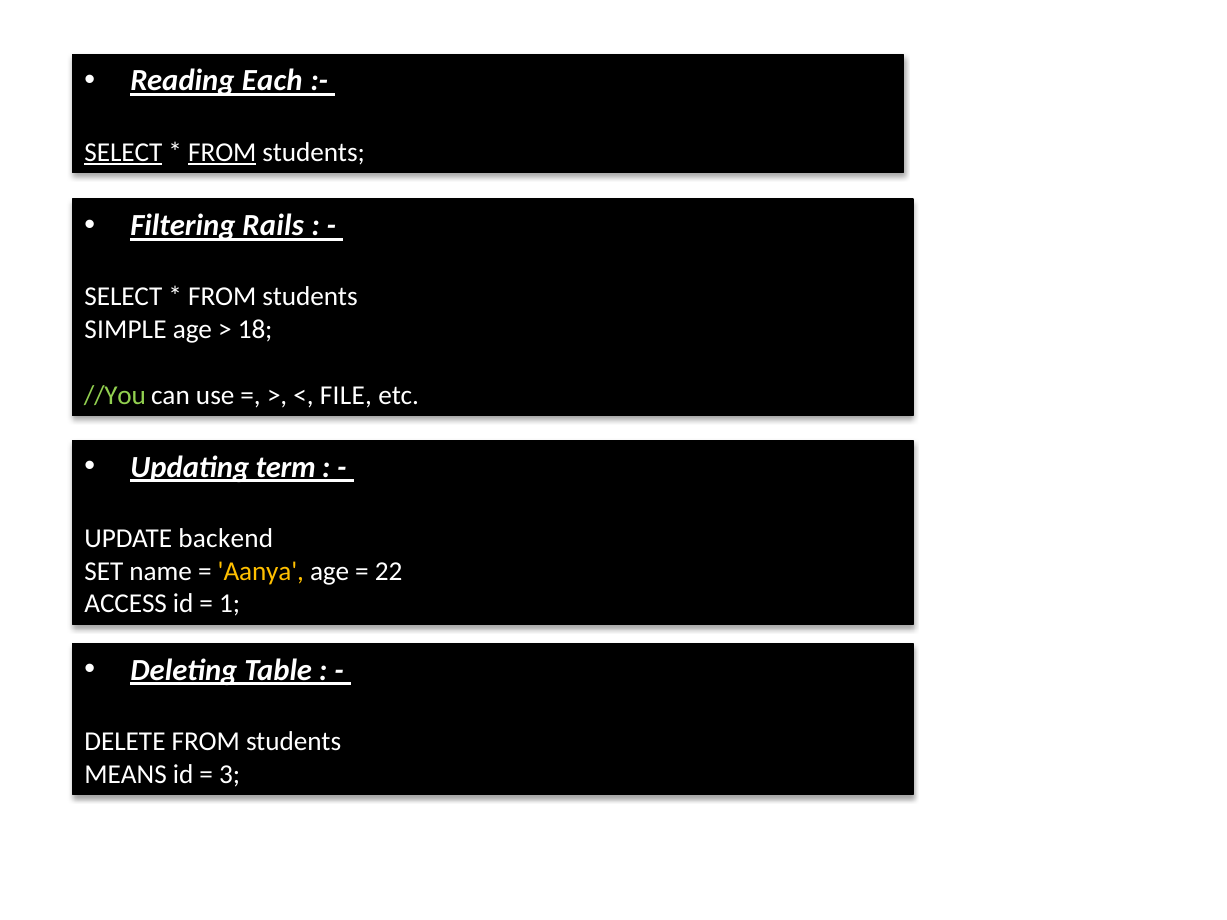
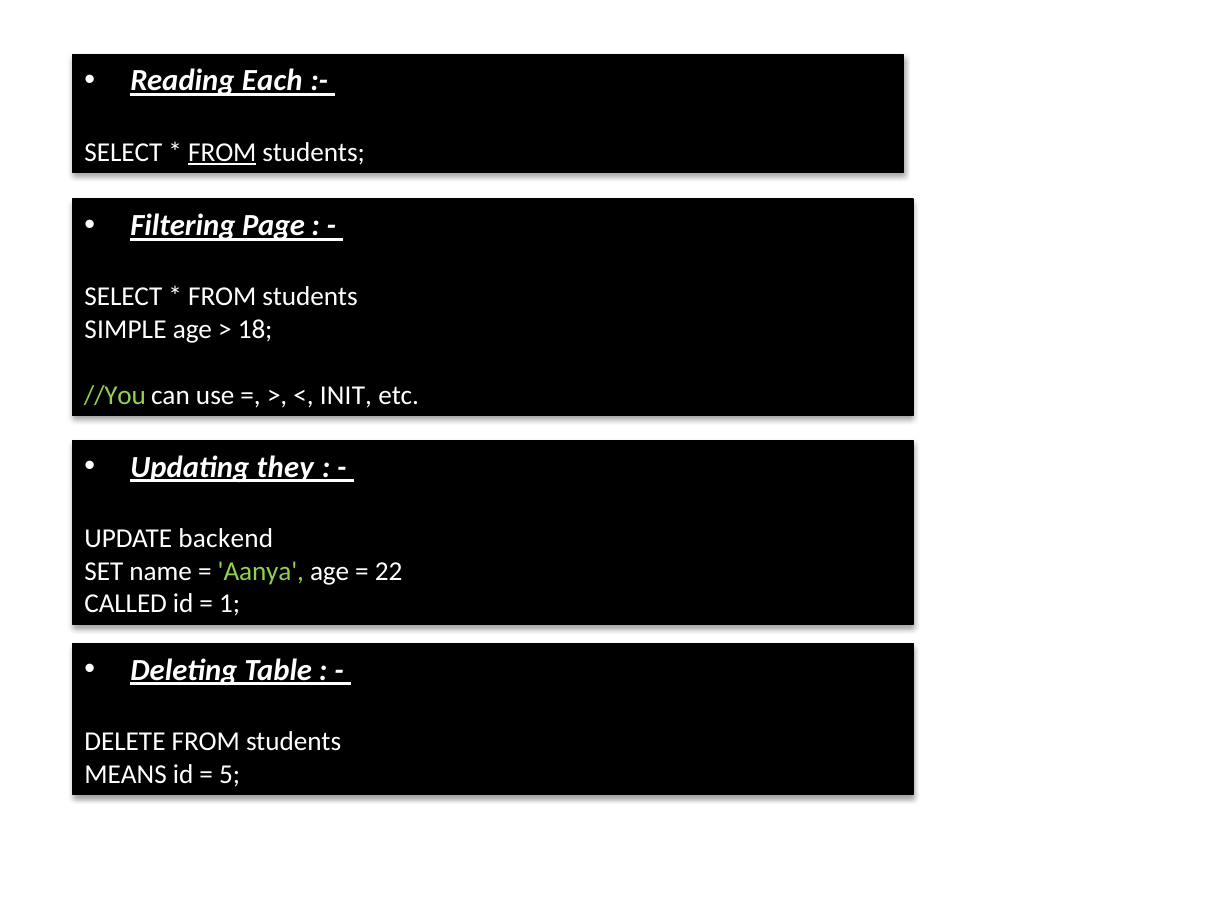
SELECT at (123, 152) underline: present -> none
Rails: Rails -> Page
FILE: FILE -> INIT
term: term -> they
Aanya colour: yellow -> light green
ACCESS: ACCESS -> CALLED
3: 3 -> 5
